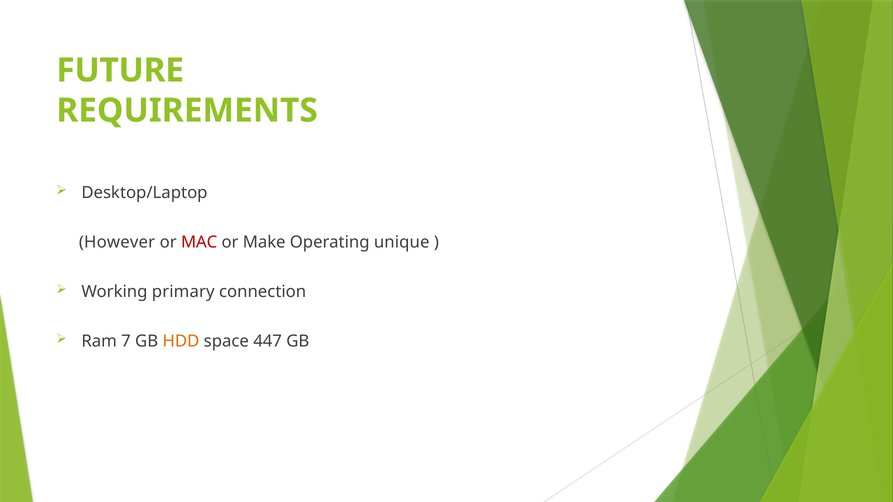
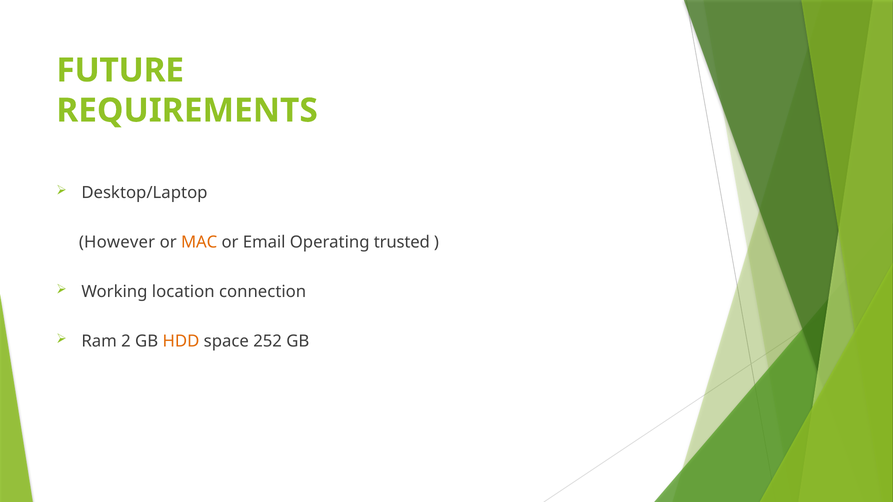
MAC colour: red -> orange
Make: Make -> Email
unique: unique -> trusted
primary: primary -> location
7: 7 -> 2
447: 447 -> 252
